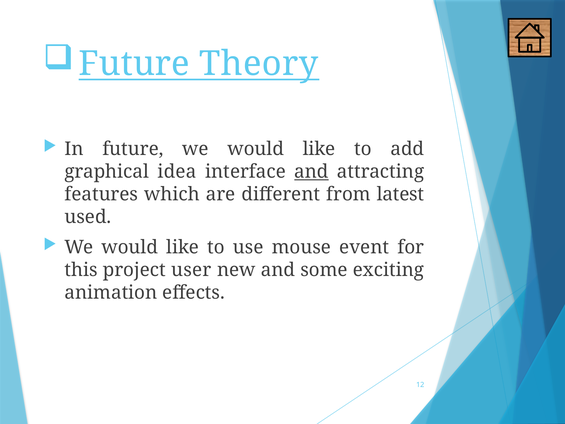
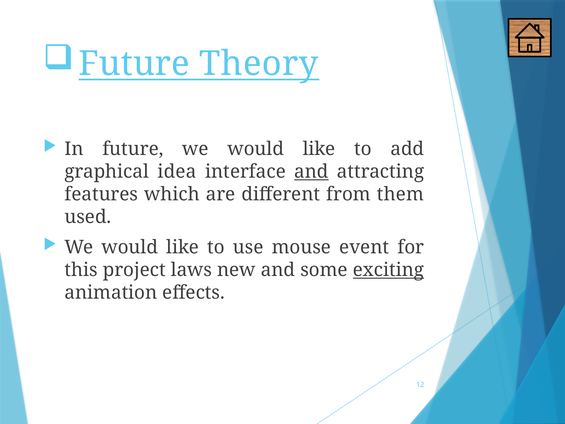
latest: latest -> them
user: user -> laws
exciting underline: none -> present
